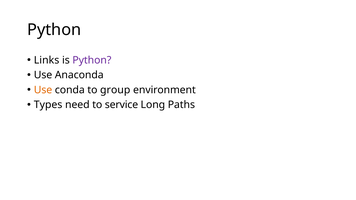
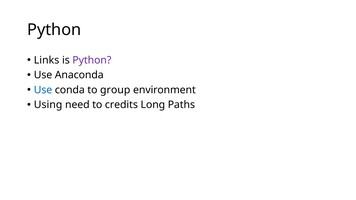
Use at (43, 90) colour: orange -> blue
Types: Types -> Using
service: service -> credits
